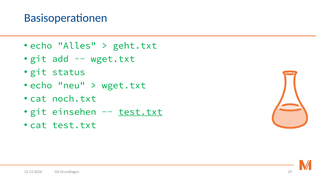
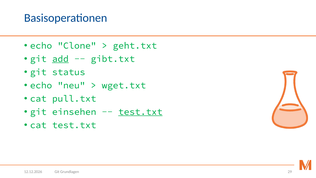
Alles: Alles -> Clone
add underline: none -> present
wget.txt at (113, 59): wget.txt -> gibt.txt
noch.txt: noch.txt -> pull.txt
